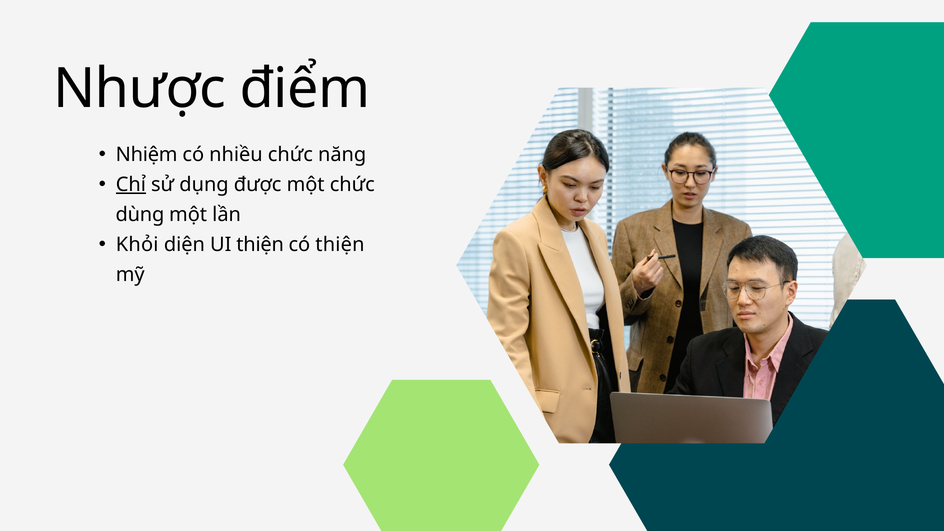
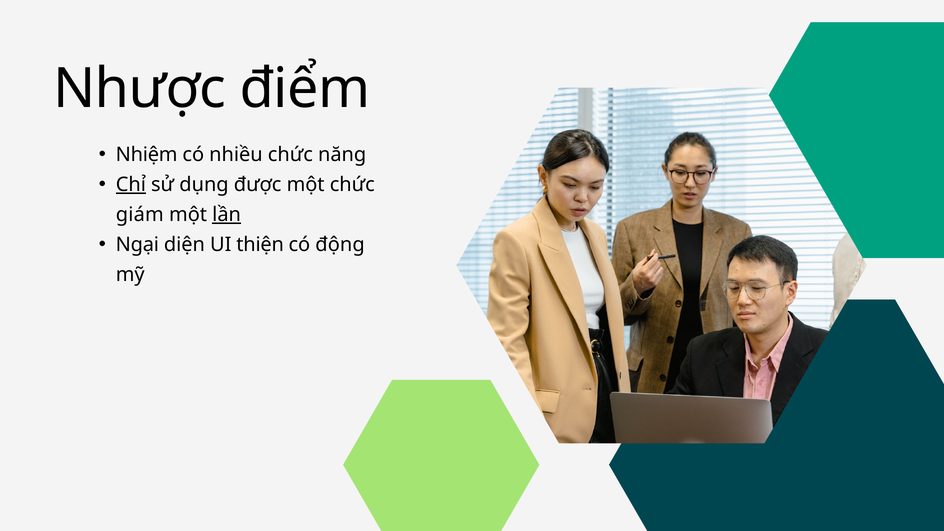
dùng: dùng -> giám
lần underline: none -> present
Khỏi: Khỏi -> Ngại
có thiện: thiện -> động
